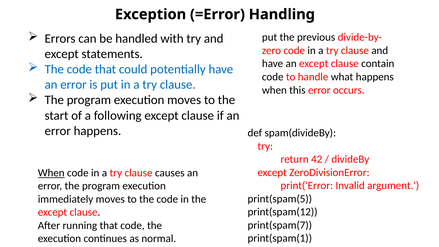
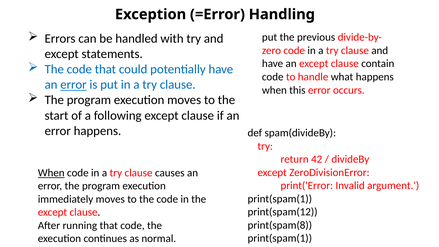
error at (73, 85) underline: none -> present
print(spam(5 at (280, 199): print(spam(5 -> print(spam(1
print(spam(7: print(spam(7 -> print(spam(8
